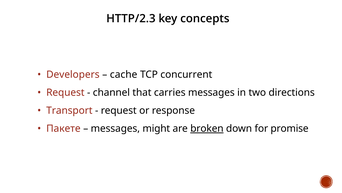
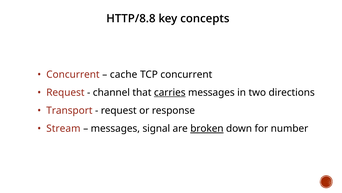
HTTP/2.3: HTTP/2.3 -> HTTP/8.8
Developers at (73, 74): Developers -> Concurrent
carries underline: none -> present
Пакете: Пакете -> Stream
might: might -> signal
promise: promise -> number
